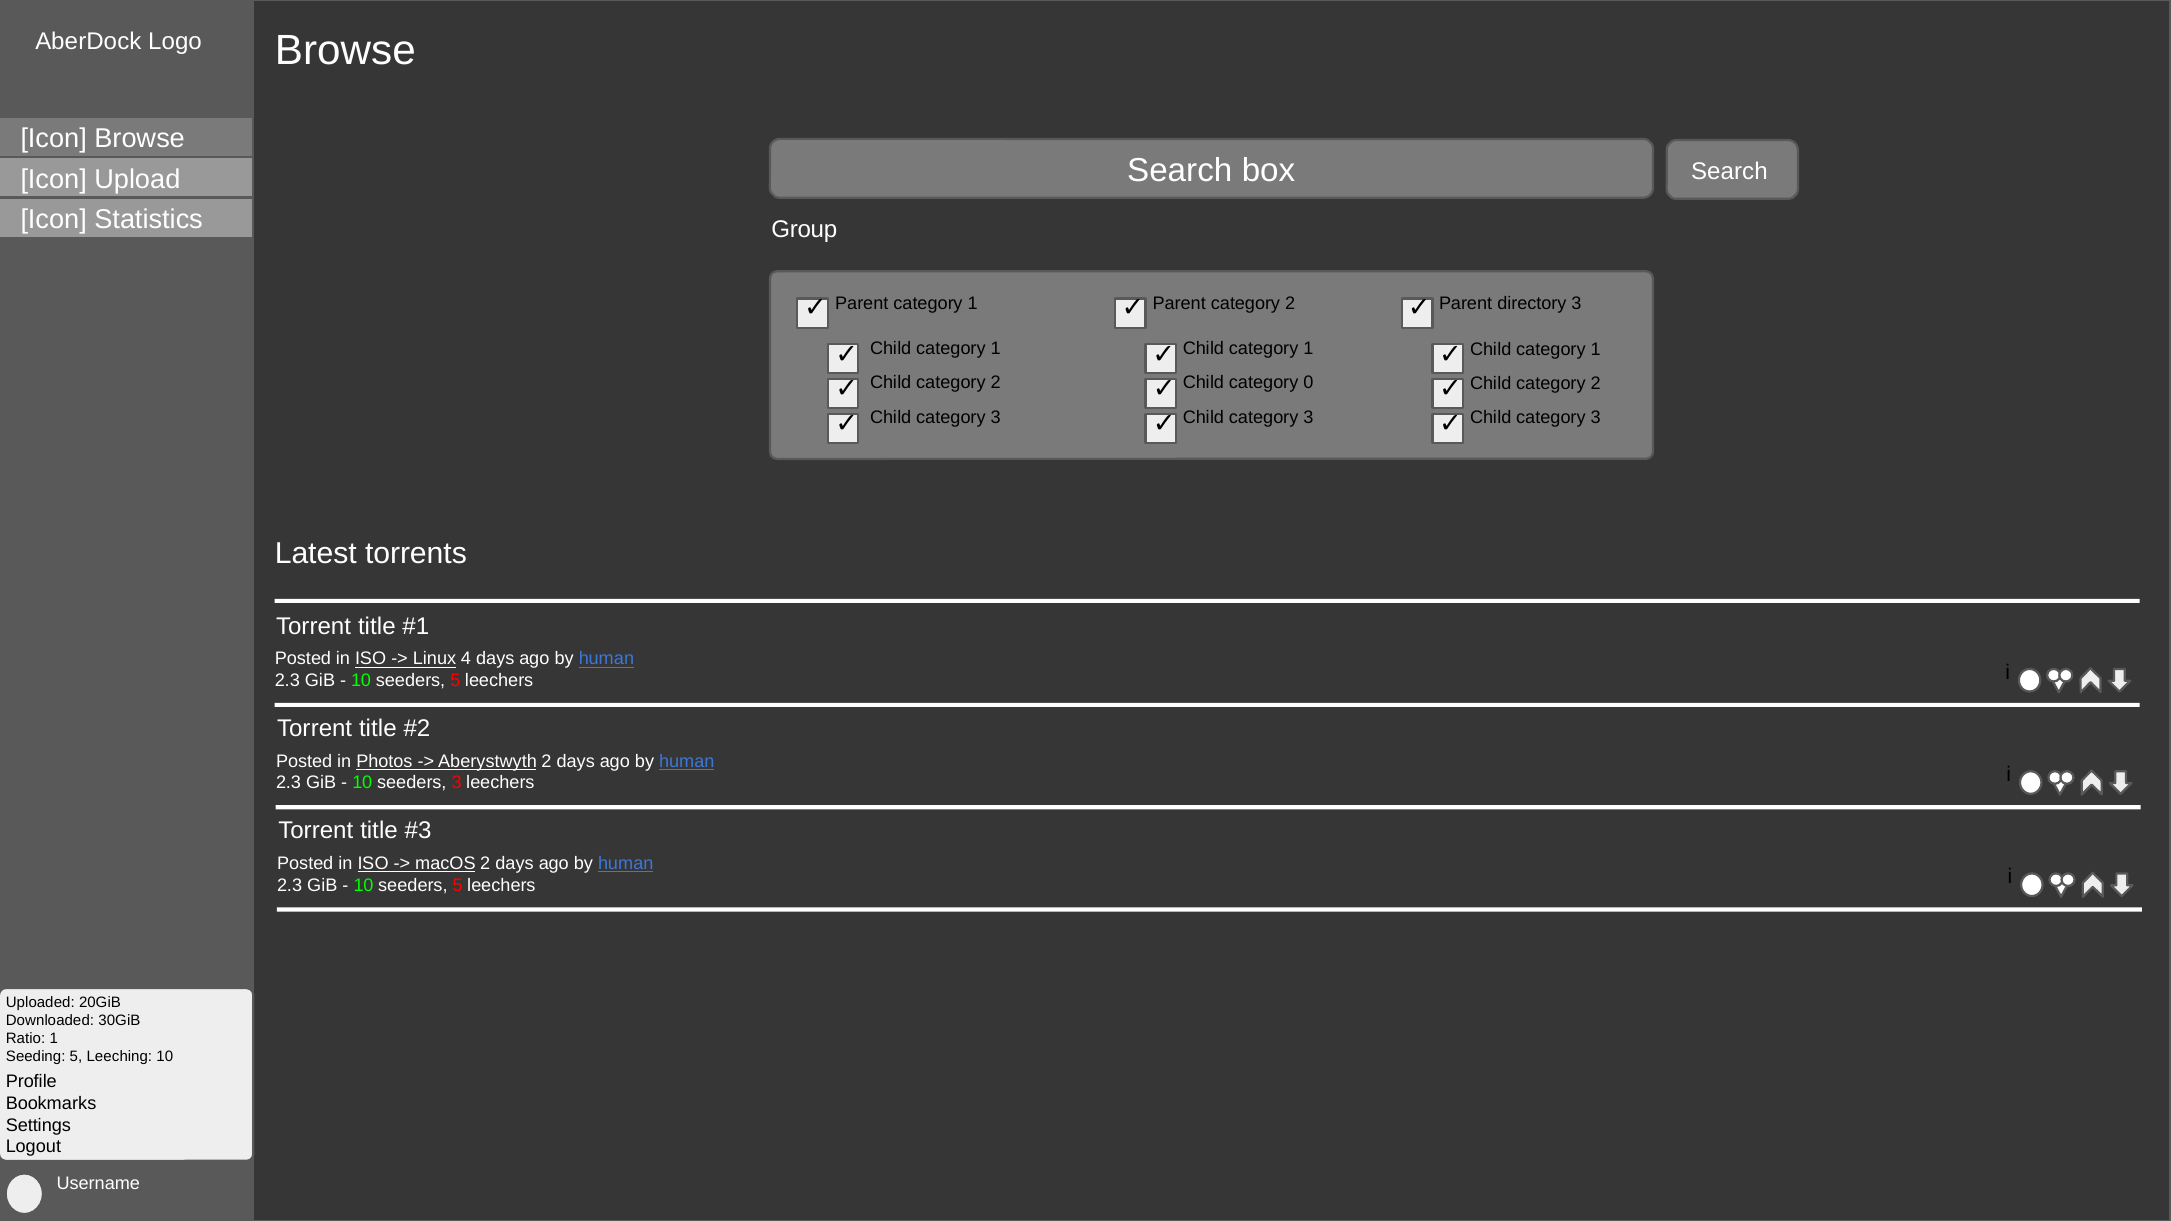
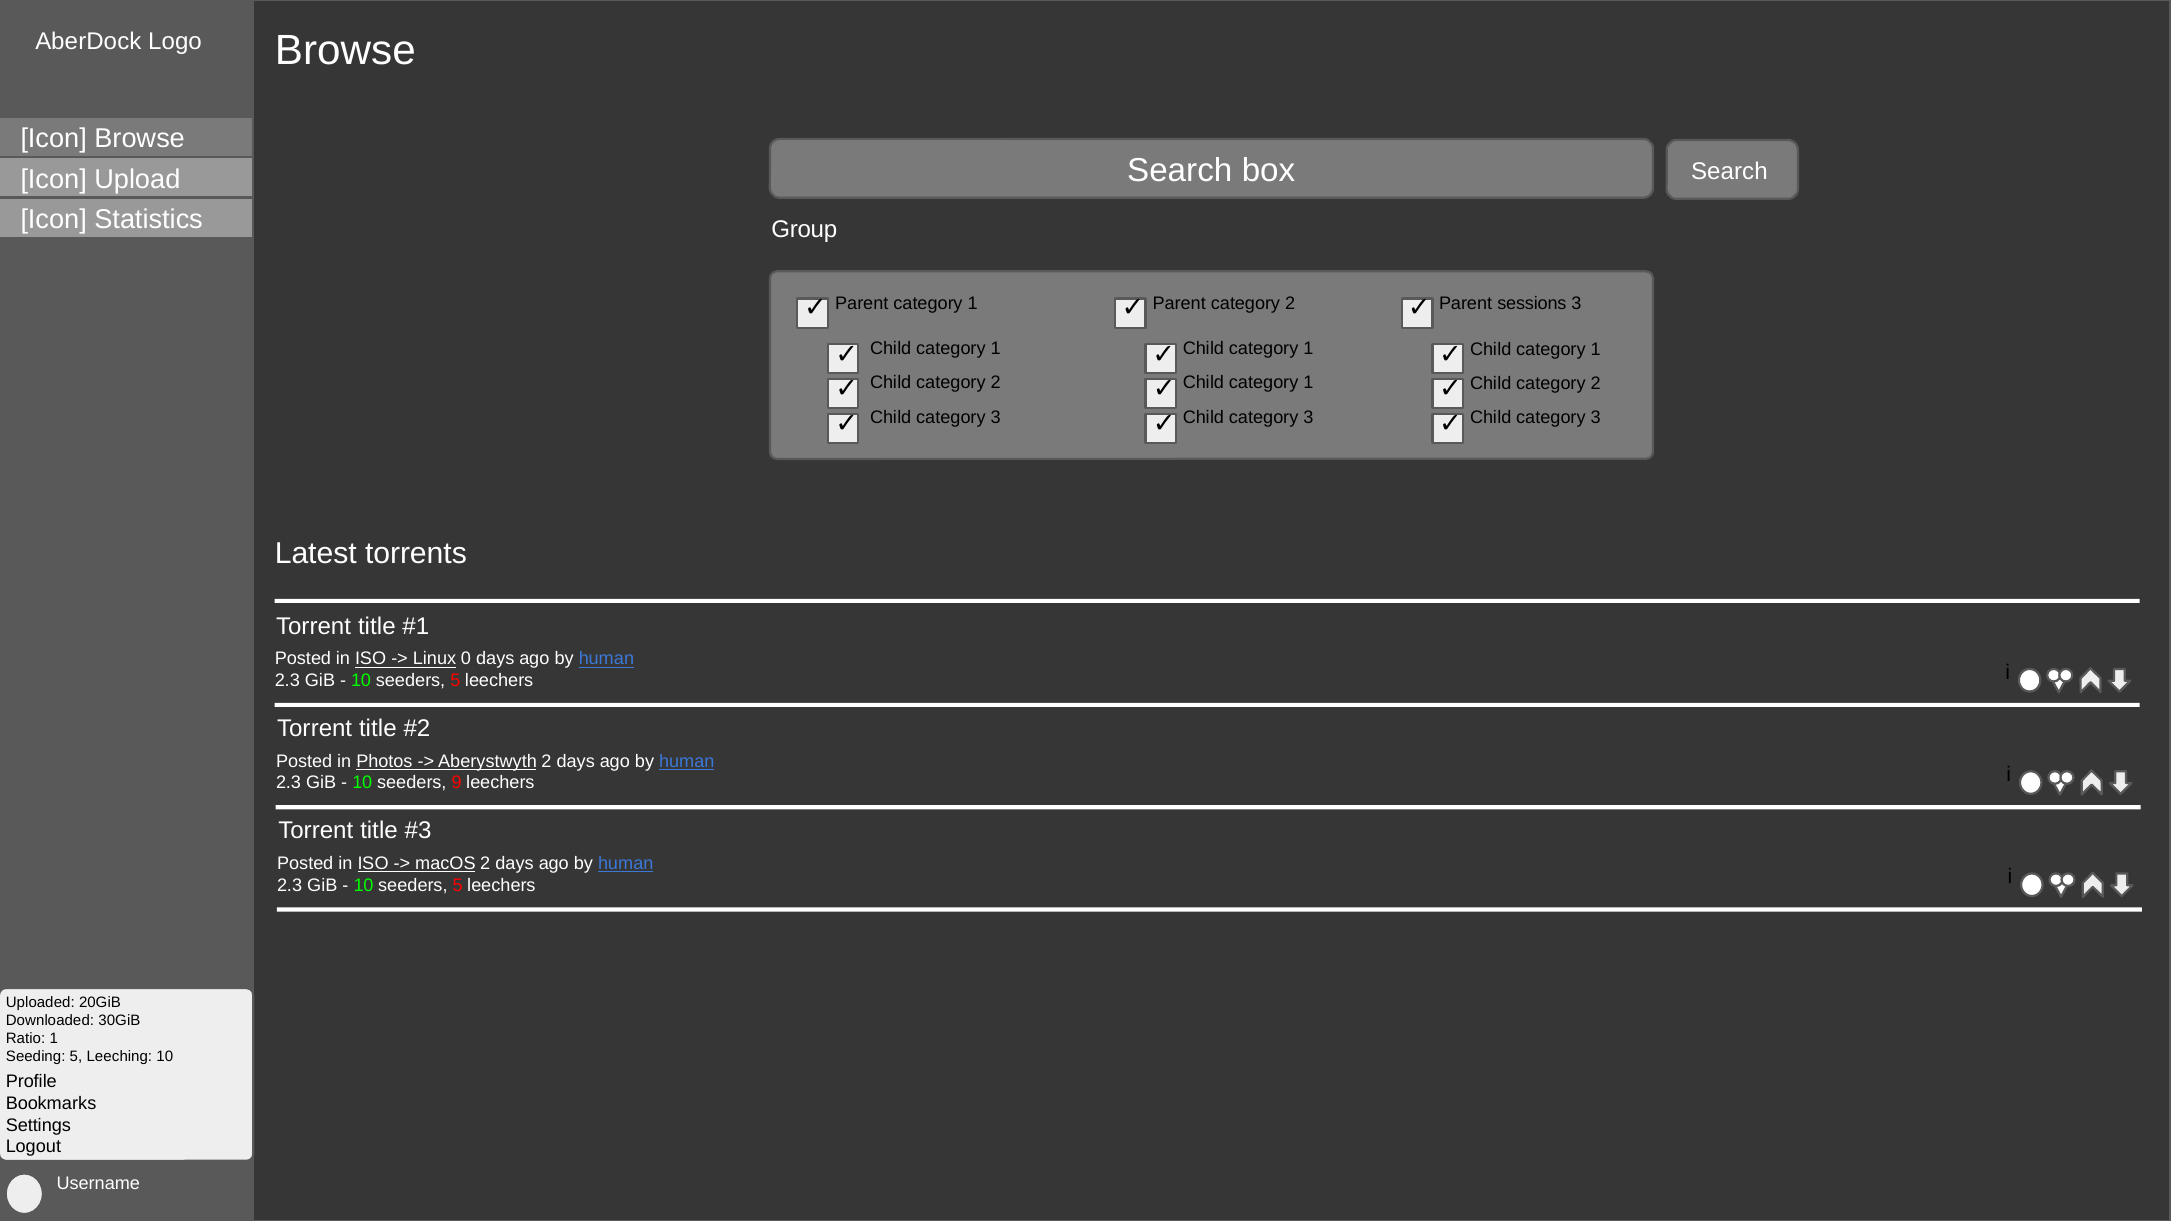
directory: directory -> sessions
0 at (1308, 383): 0 -> 1
4: 4 -> 0
seeders 3: 3 -> 9
